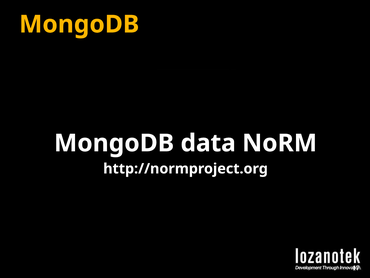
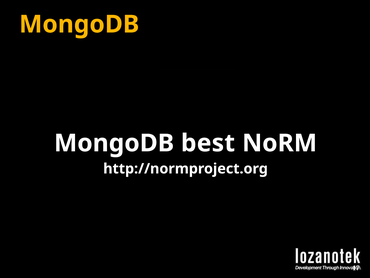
data: data -> best
